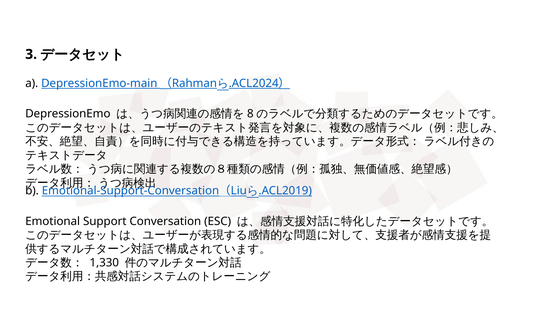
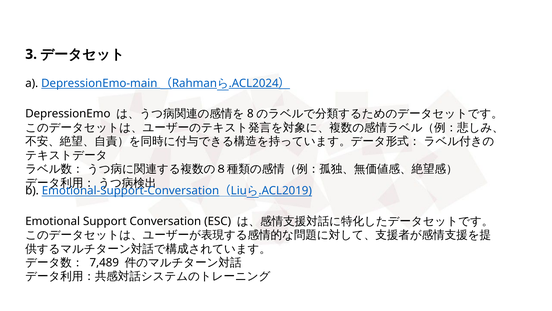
1,330: 1,330 -> 7,489
